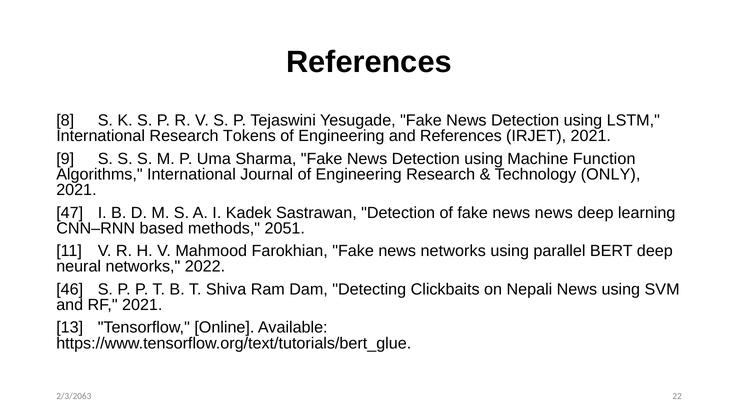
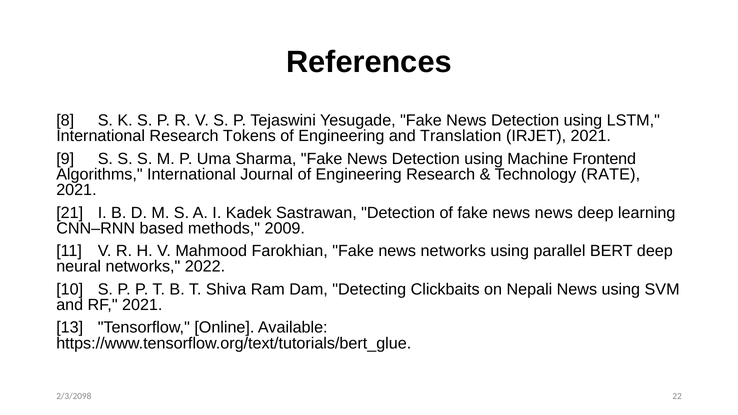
and References: References -> Translation
Function: Function -> Frontend
ONLY: ONLY -> RATE
47: 47 -> 21
2051: 2051 -> 2009
46: 46 -> 10
2/3/2063: 2/3/2063 -> 2/3/2098
